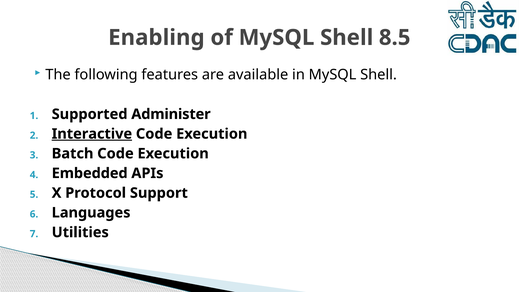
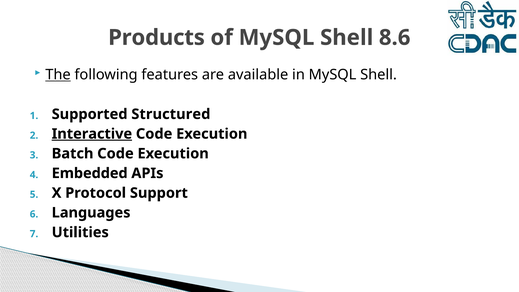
Enabling: Enabling -> Products
8.5: 8.5 -> 8.6
The underline: none -> present
Administer: Administer -> Structured
